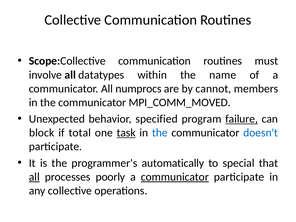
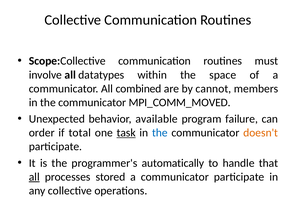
name: name -> space
numprocs: numprocs -> combined
specified: specified -> available
failure underline: present -> none
block: block -> order
doesn't colour: blue -> orange
special: special -> handle
poorly: poorly -> stored
communicator at (175, 177) underline: present -> none
